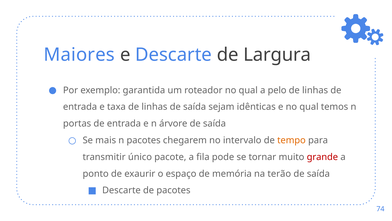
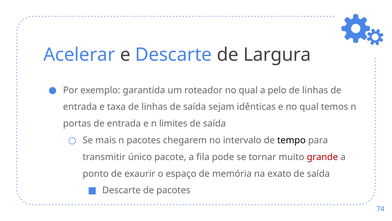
Maiores: Maiores -> Acelerar
árvore: árvore -> limites
tempo colour: orange -> black
terão: terão -> exato
